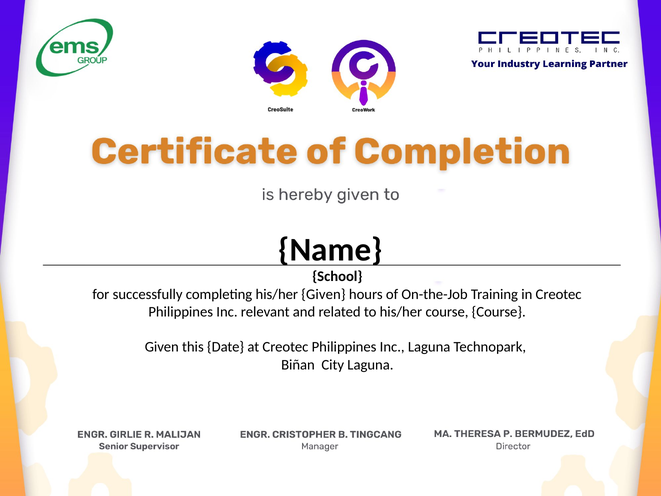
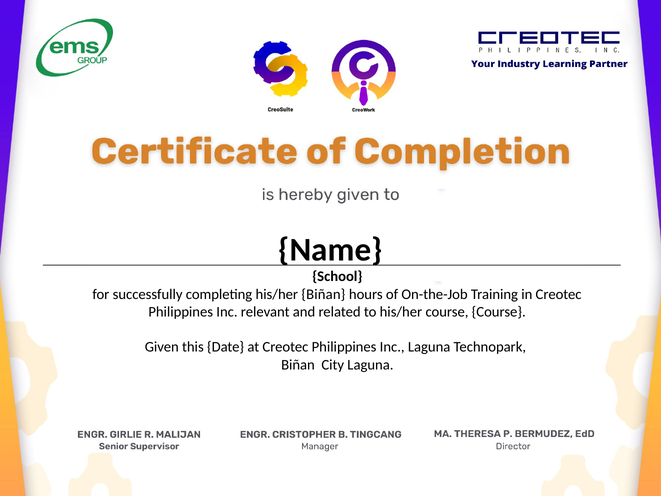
his/her Given: Given -> Biñan
